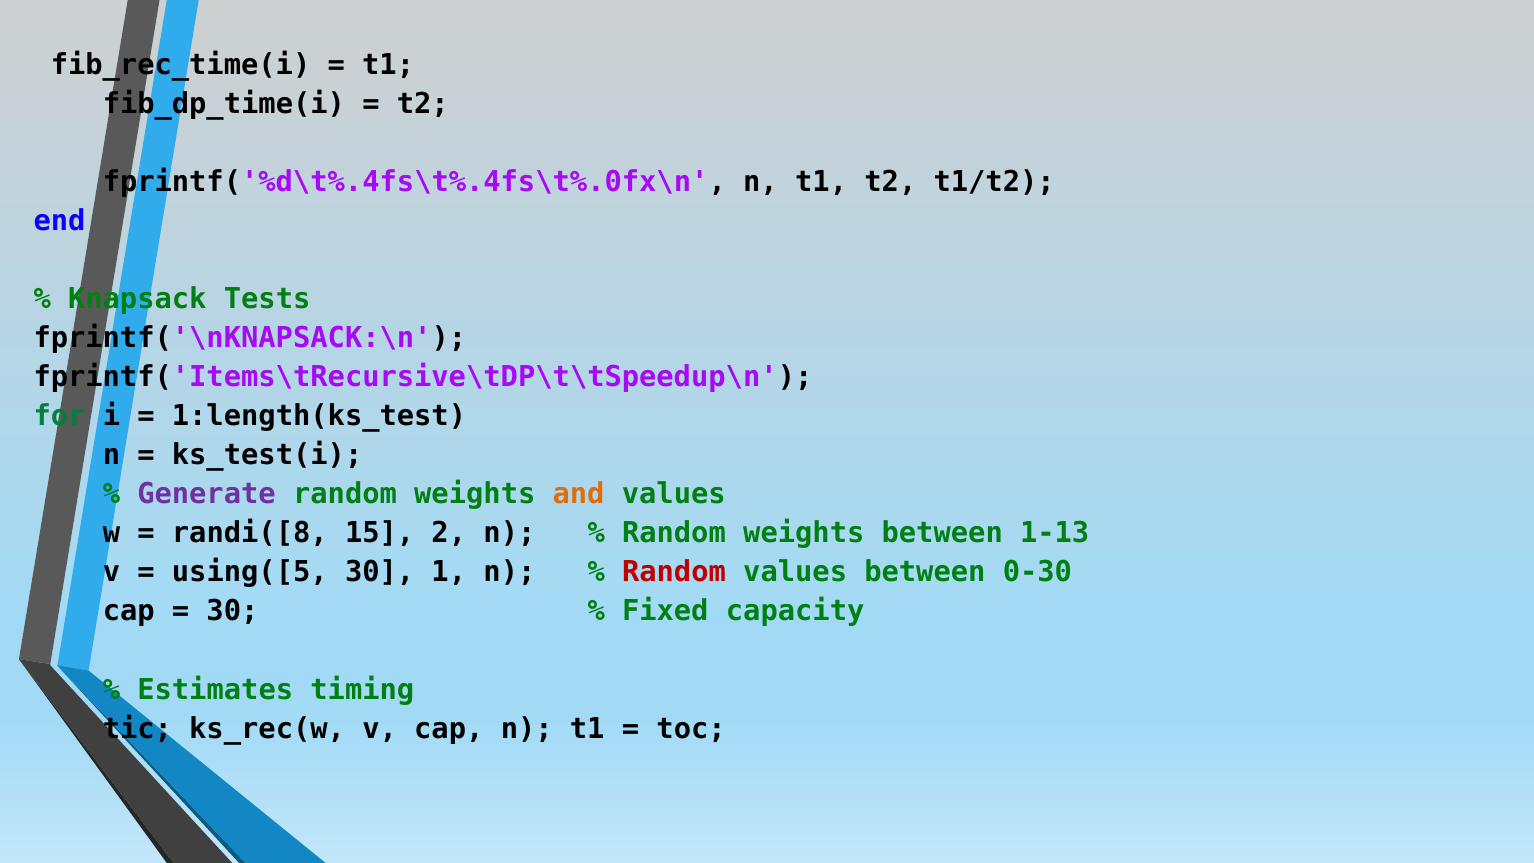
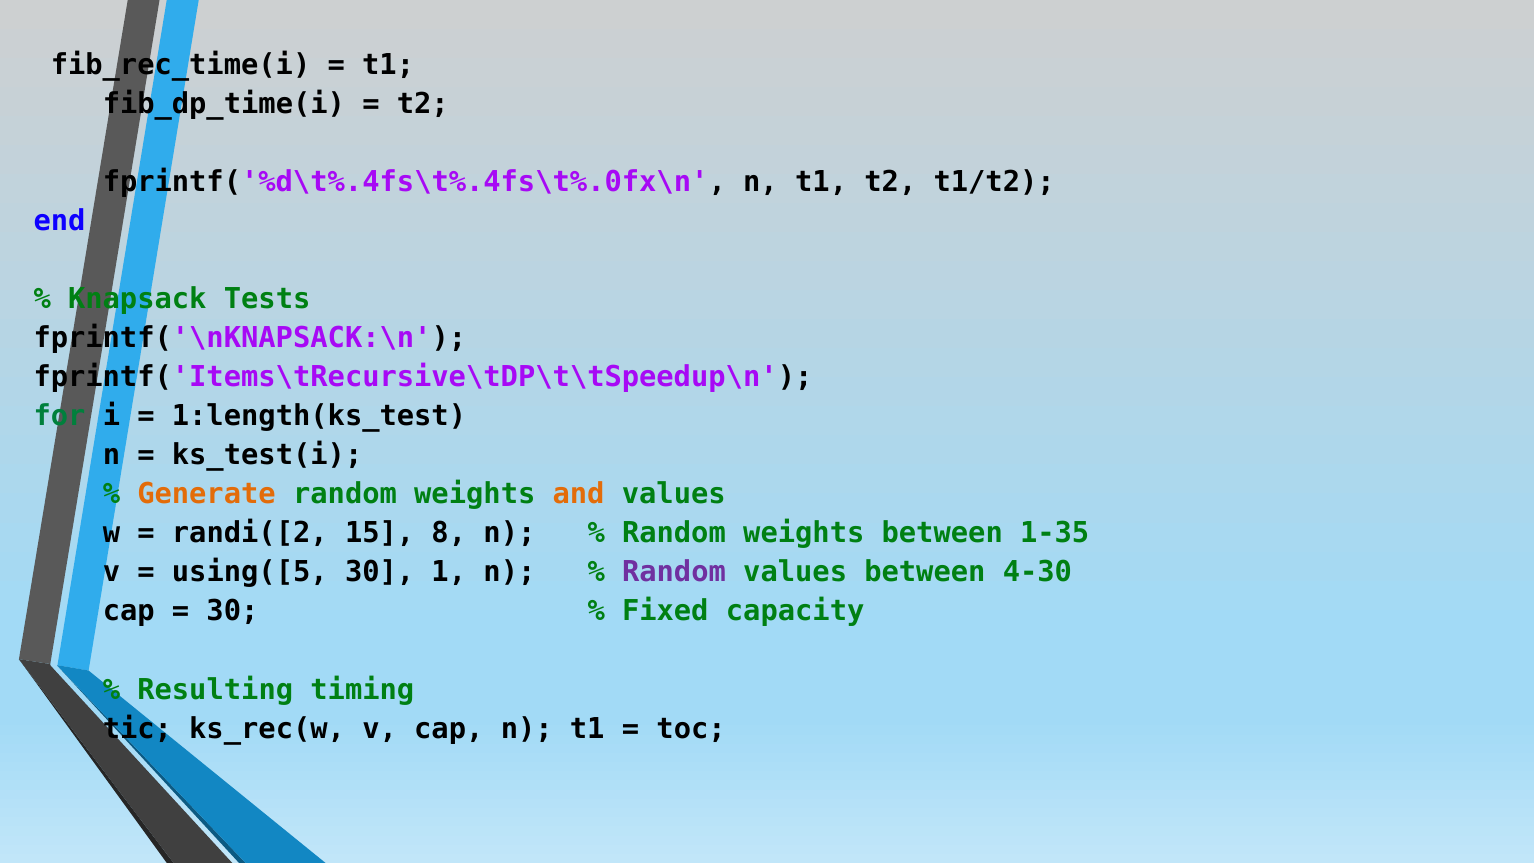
Generate colour: purple -> orange
randi([8: randi([8 -> randi([2
2: 2 -> 8
1-13: 1-13 -> 1-35
Random at (674, 572) colour: red -> purple
0-30: 0-30 -> 4-30
Estimates: Estimates -> Resulting
